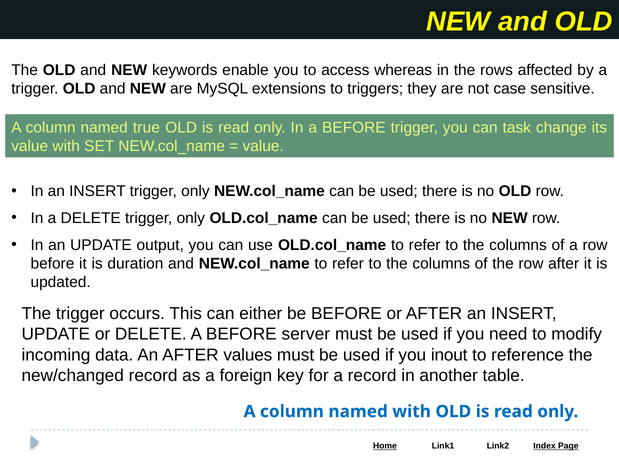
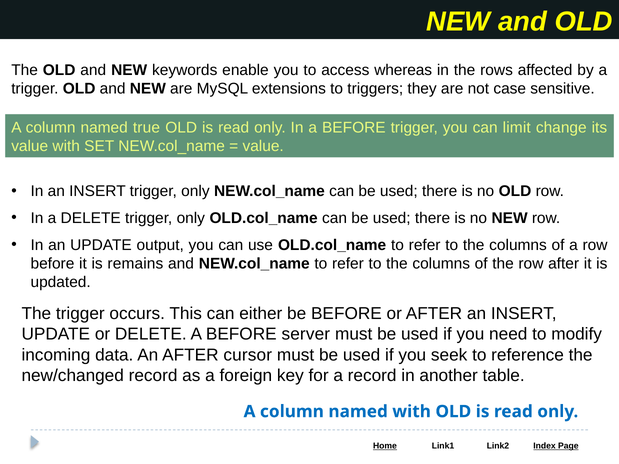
task: task -> limit
duration: duration -> remains
values: values -> cursor
inout: inout -> seek
